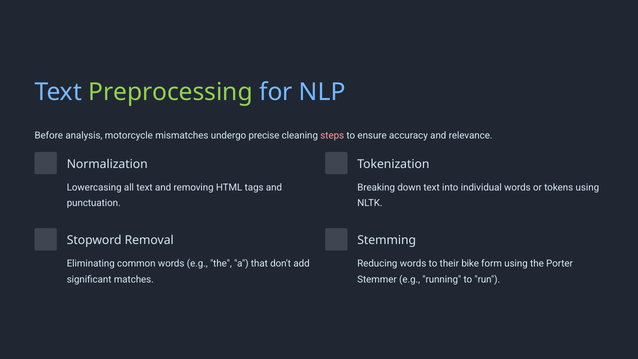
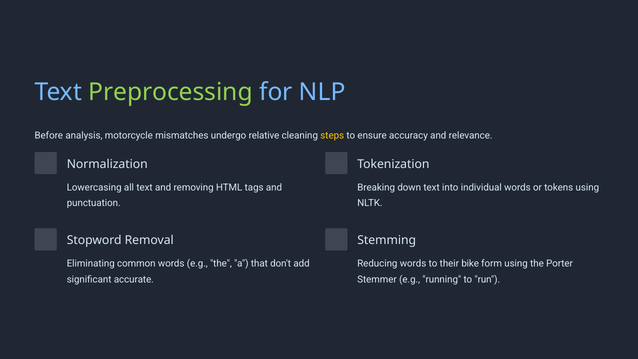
precise: precise -> relative
steps colour: pink -> yellow
matches: matches -> accurate
